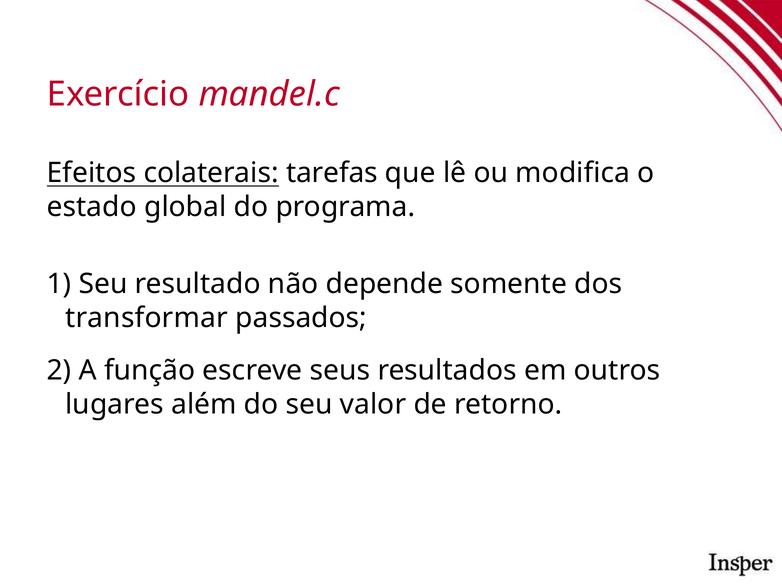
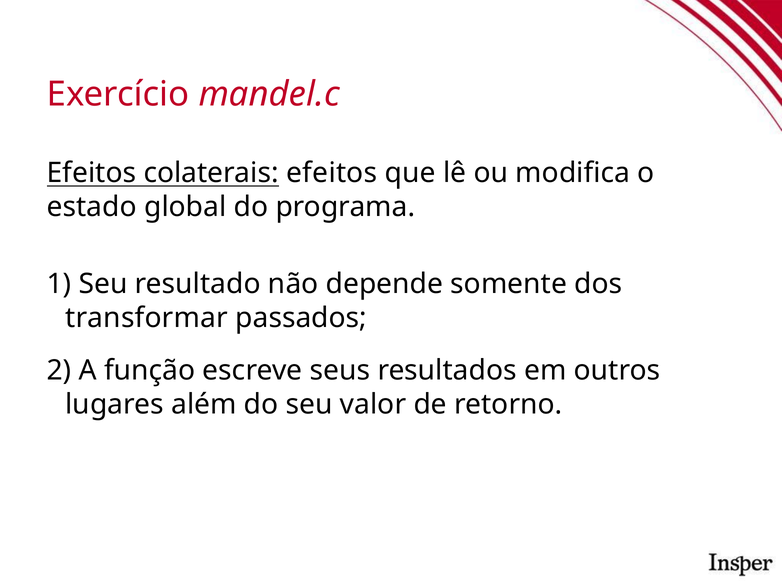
colaterais tarefas: tarefas -> efeitos
